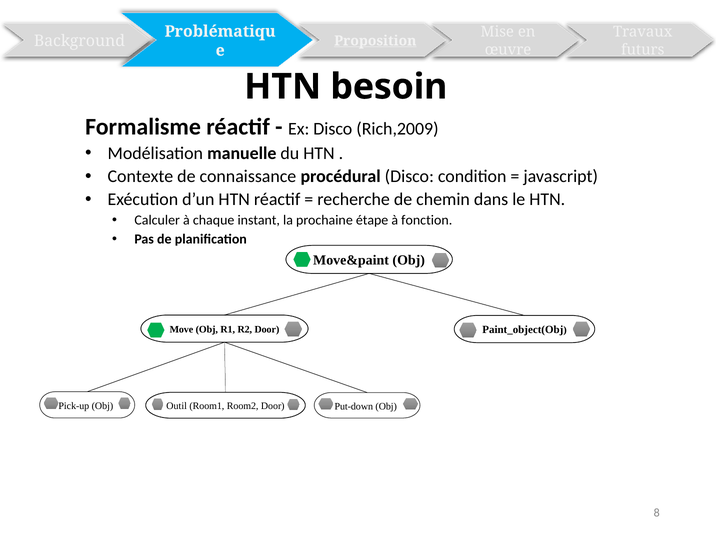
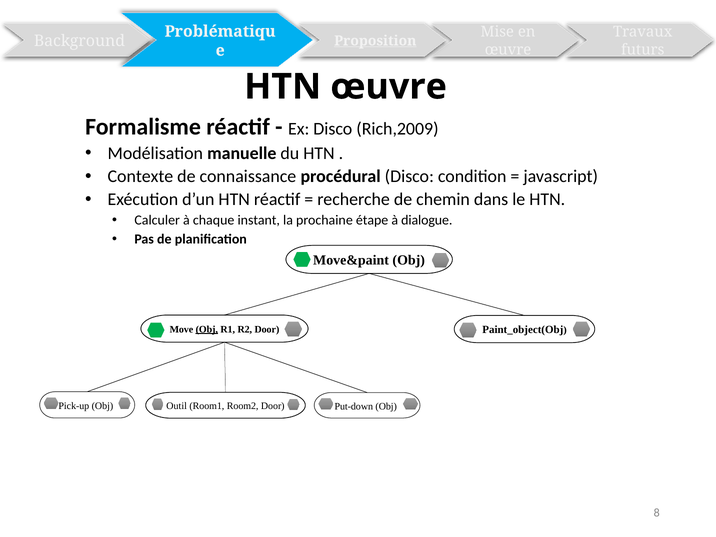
HTN besoin: besoin -> œuvre
fonction: fonction -> dialogue
Obj at (207, 329) underline: none -> present
